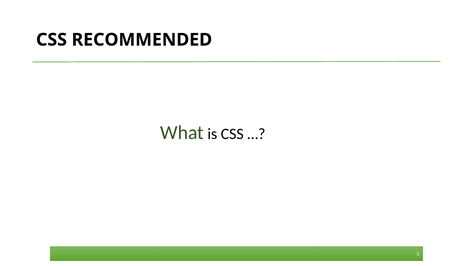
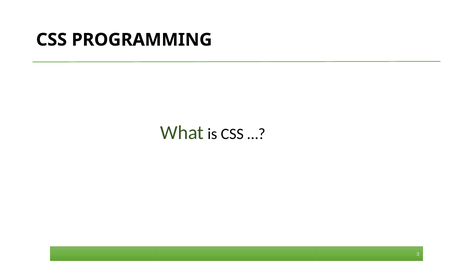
RECOMMENDED: RECOMMENDED -> PROGRAMMING
